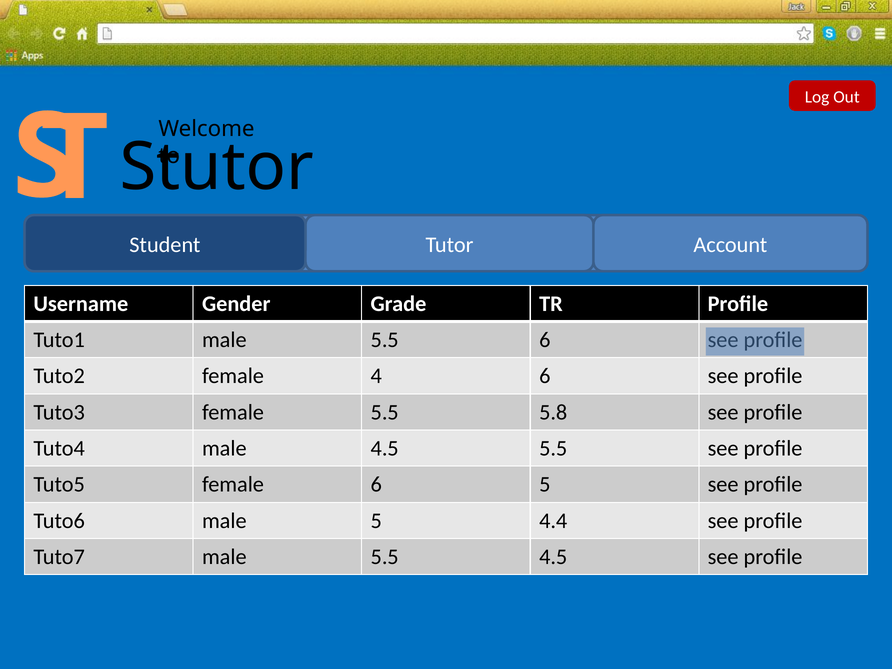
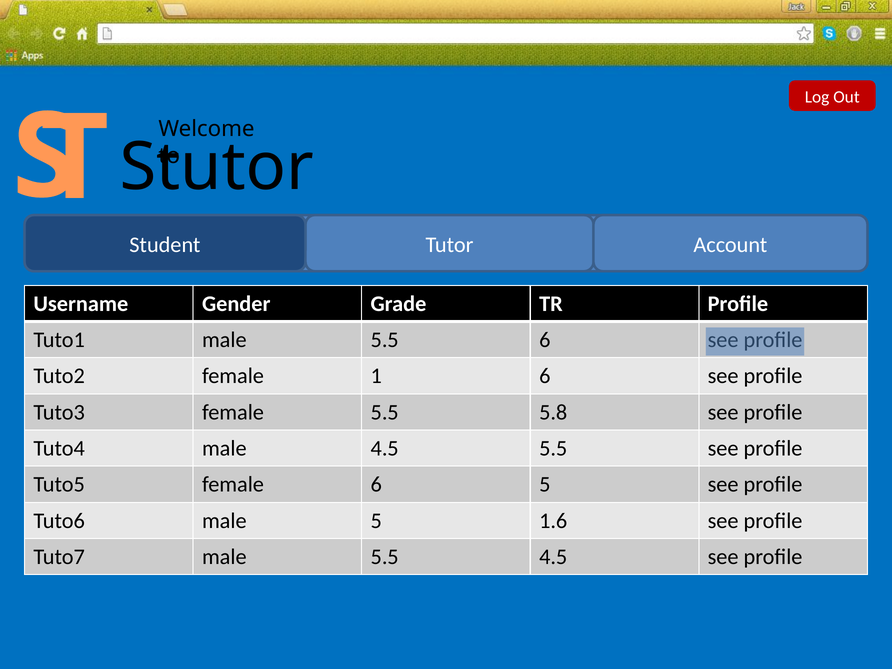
4: 4 -> 1
4.4: 4.4 -> 1.6
